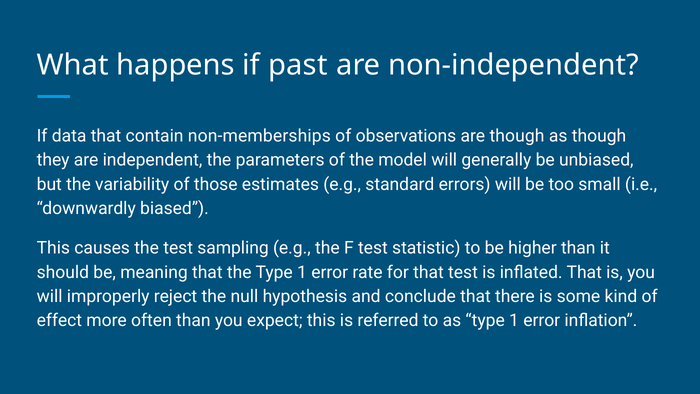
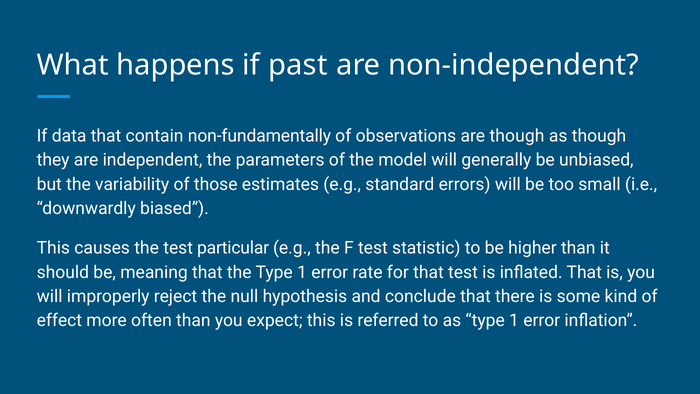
non-memberships: non-memberships -> non-fundamentally
sampling: sampling -> particular
